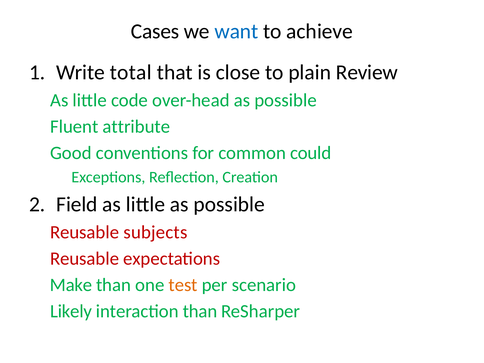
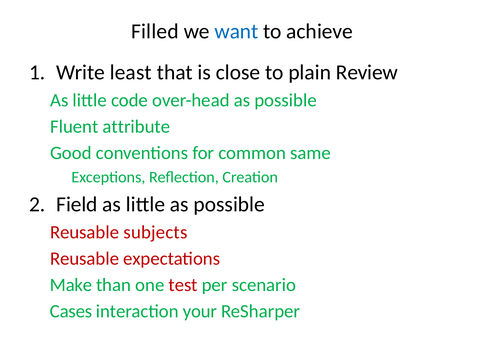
Cases: Cases -> Filled
total: total -> least
could: could -> same
test colour: orange -> red
Likely: Likely -> Cases
interaction than: than -> your
